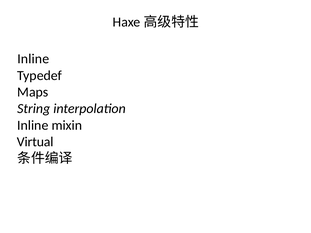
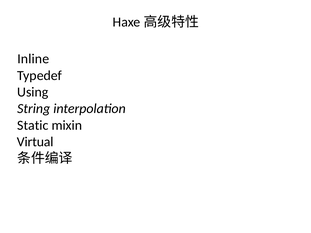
Maps: Maps -> Using
Inline at (33, 125): Inline -> Static
